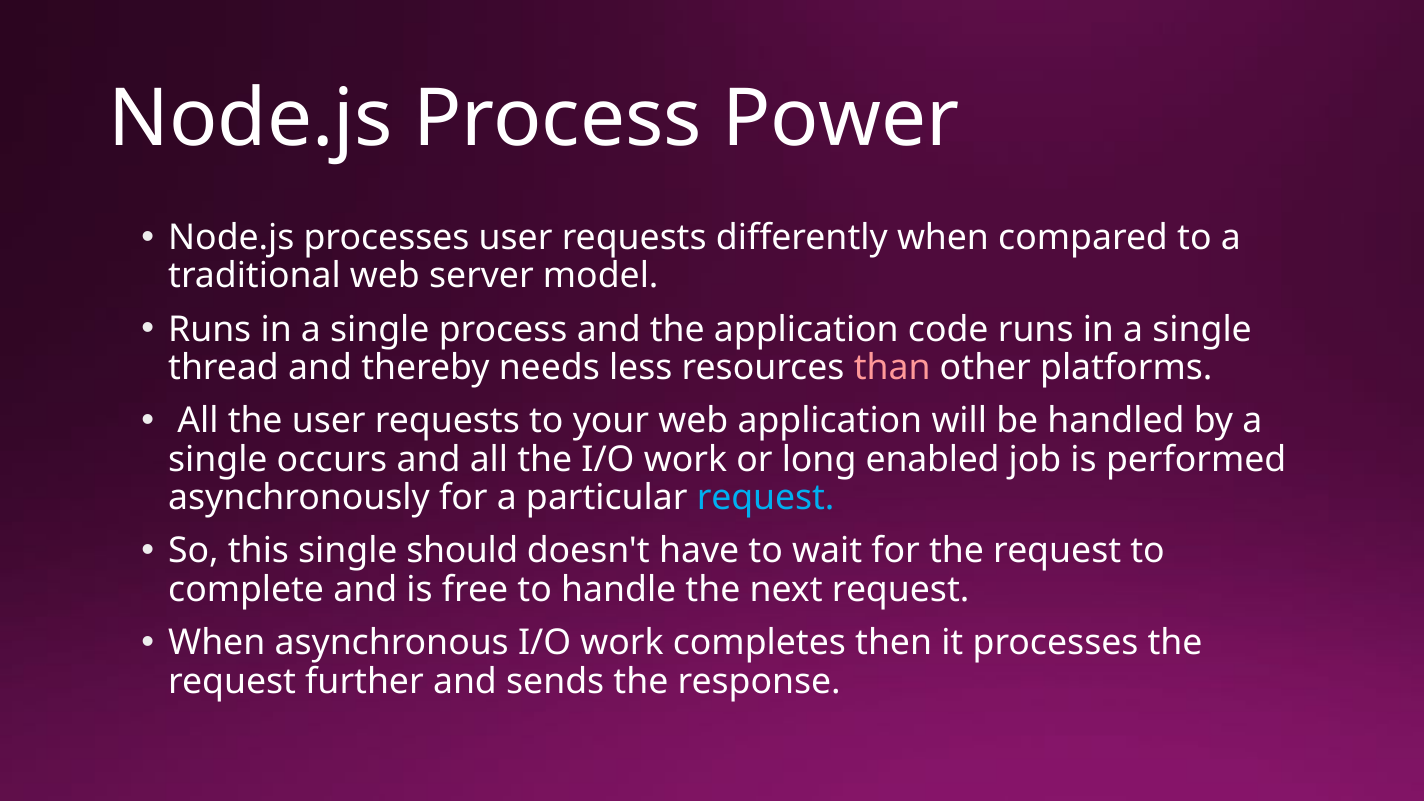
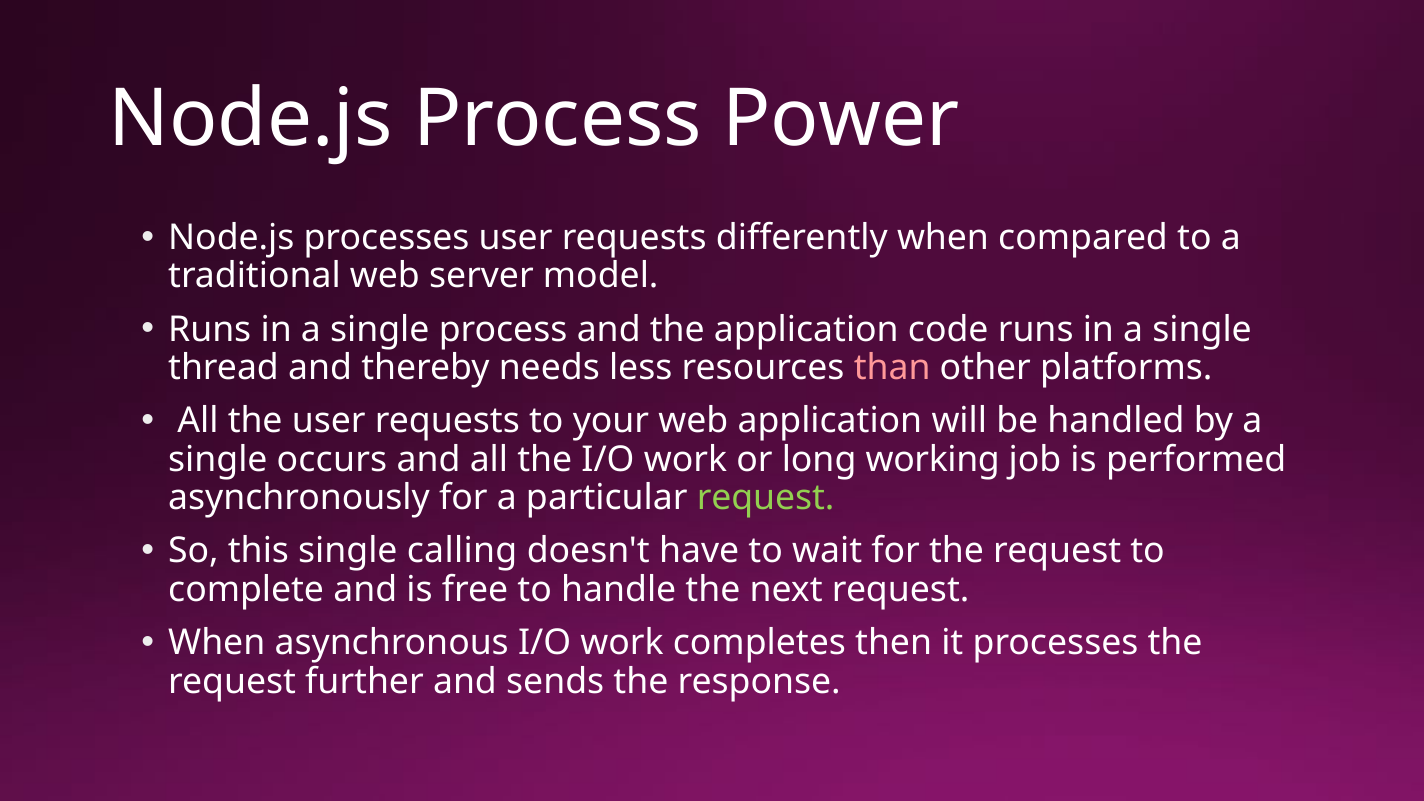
enabled: enabled -> working
request at (766, 498) colour: light blue -> light green
should: should -> calling
